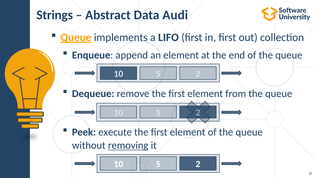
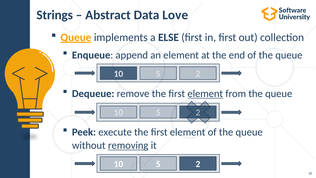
Audi: Audi -> Love
LIFO: LIFO -> ELSE
element at (205, 94) underline: none -> present
